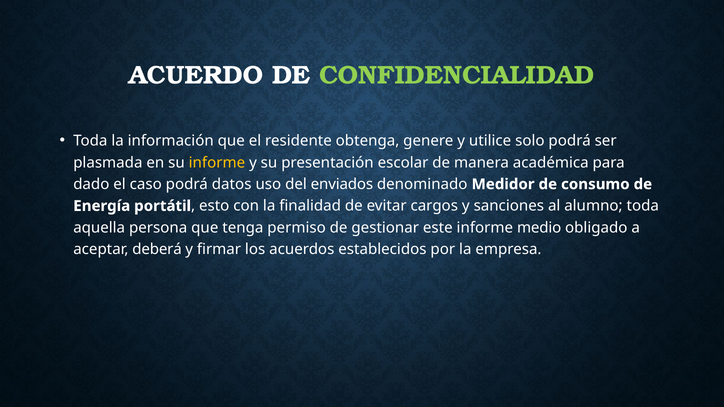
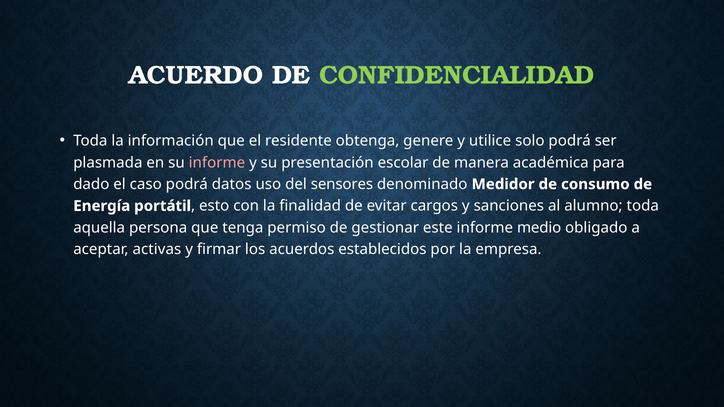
informe at (217, 163) colour: yellow -> pink
enviados: enviados -> sensores
deberá: deberá -> activas
